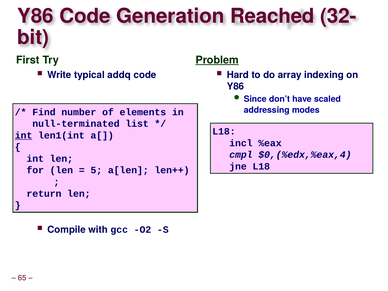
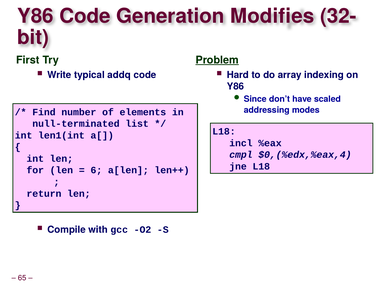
Reached: Reached -> Modifies
int at (24, 135) underline: present -> none
5: 5 -> 6
